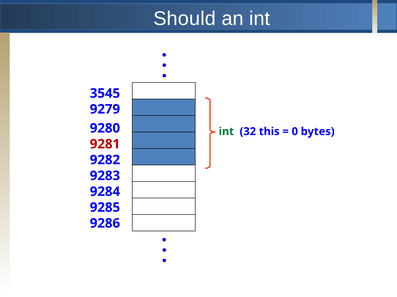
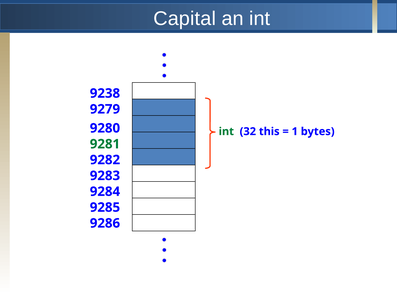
Should: Should -> Capital
3545: 3545 -> 9238
0: 0 -> 1
9281 colour: red -> green
